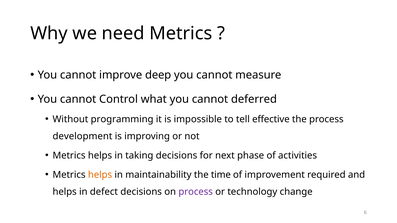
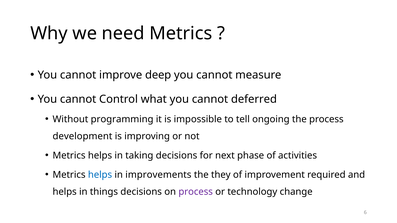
effective: effective -> ongoing
helps at (100, 175) colour: orange -> blue
maintainability: maintainability -> improvements
time: time -> they
defect: defect -> things
